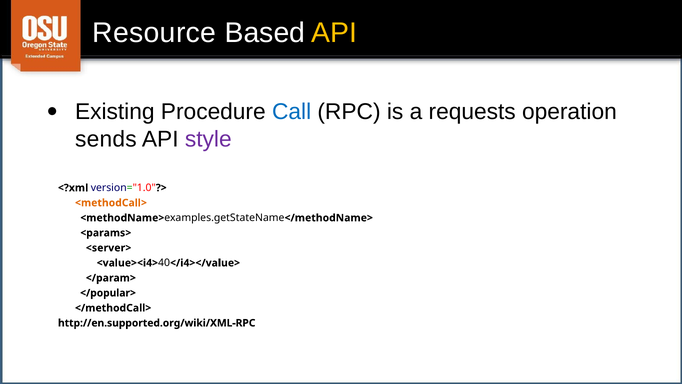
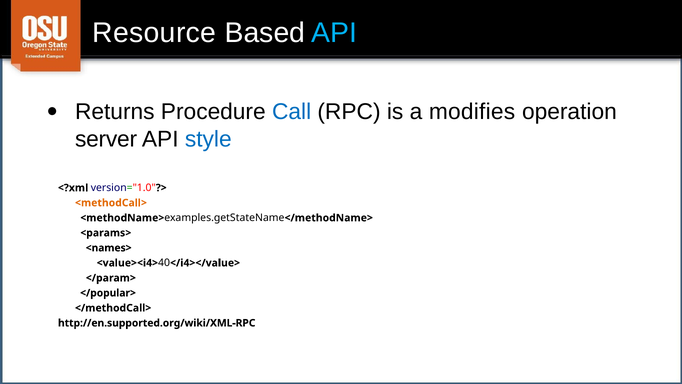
API at (334, 33) colour: yellow -> light blue
Existing: Existing -> Returns
requests: requests -> modifies
sends: sends -> server
style colour: purple -> blue
<server>: <server> -> <names>
